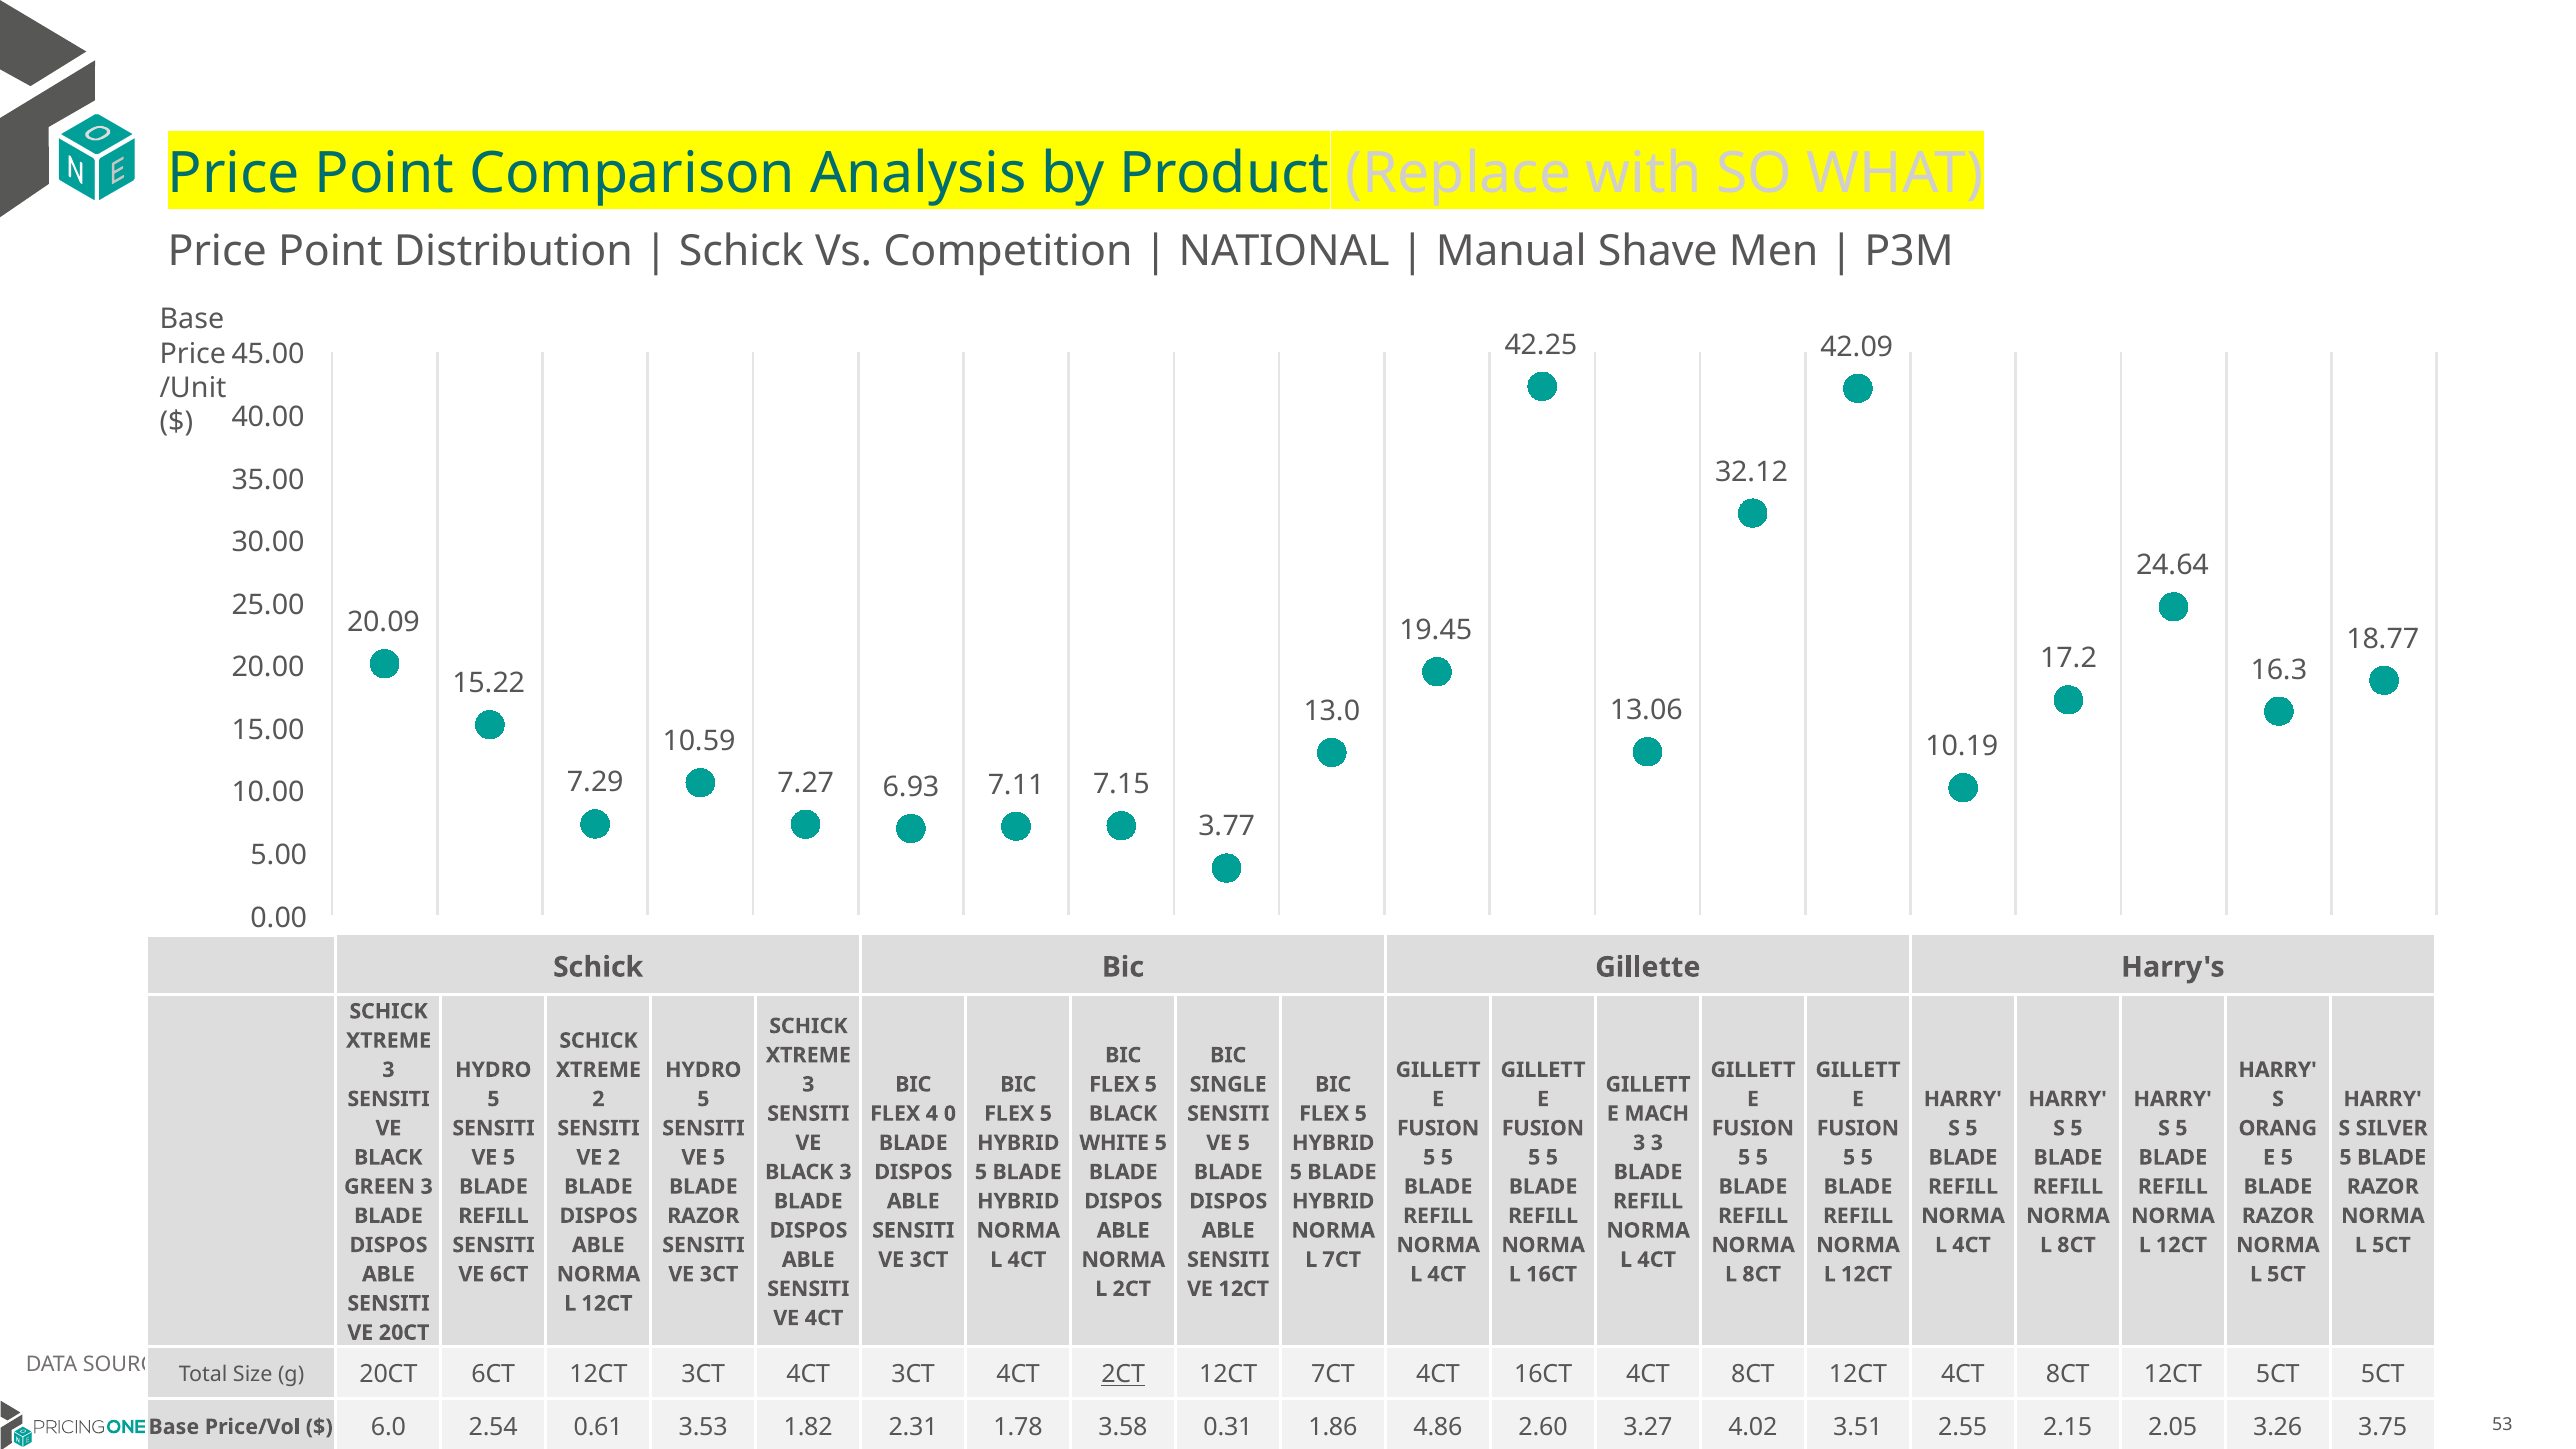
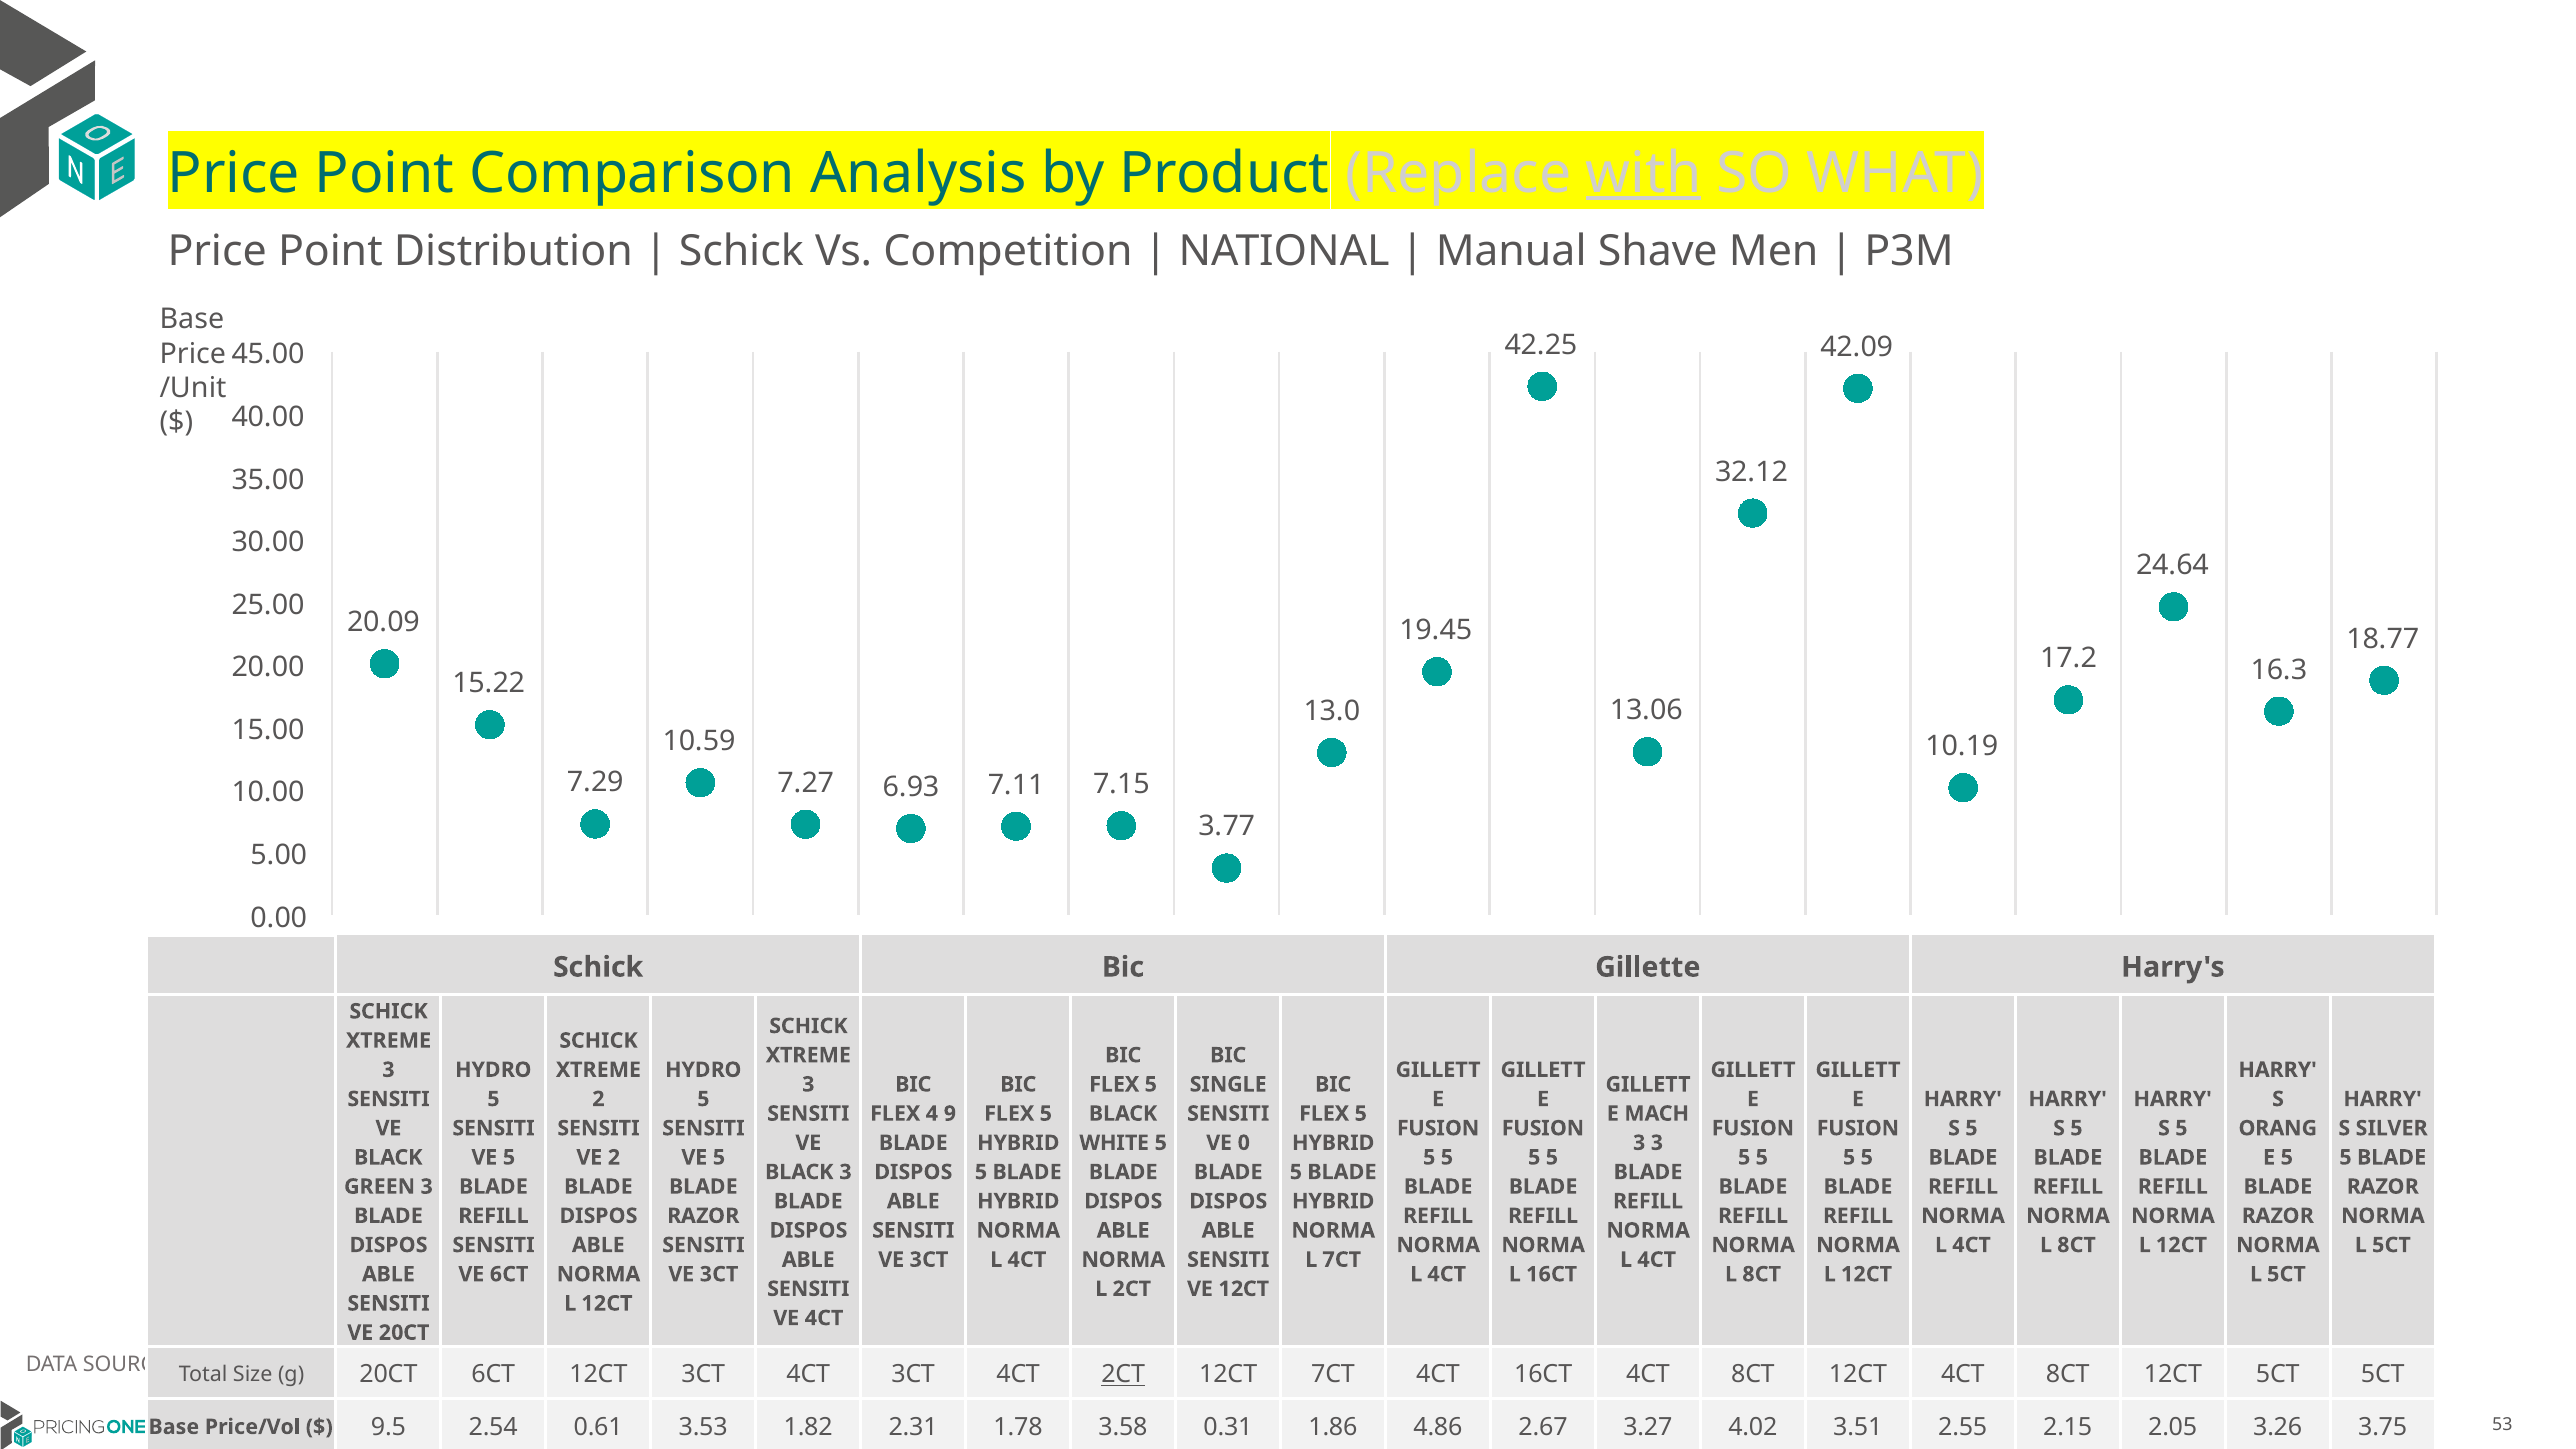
with underline: none -> present
0: 0 -> 9
5 at (1244, 1143): 5 -> 0
6.0: 6.0 -> 9.5
2.60: 2.60 -> 2.67
